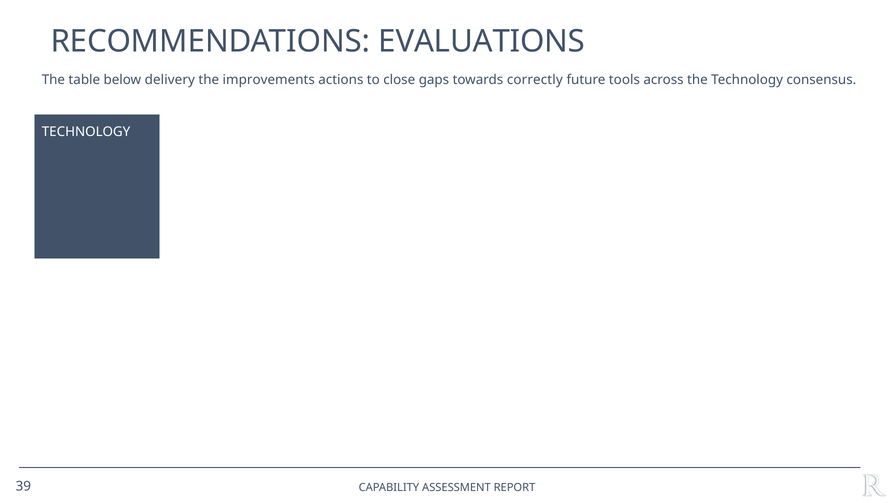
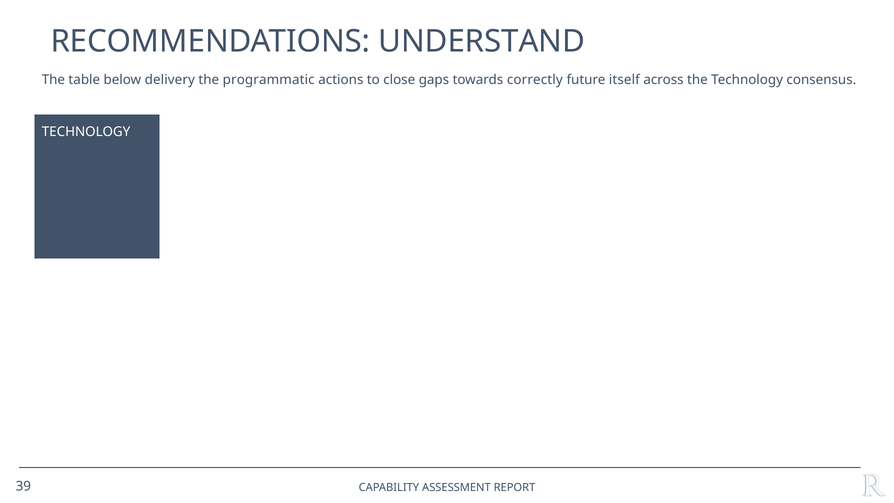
EVALUATIONS: EVALUATIONS -> UNDERSTAND
improvements: improvements -> programmatic
tools: tools -> itself
